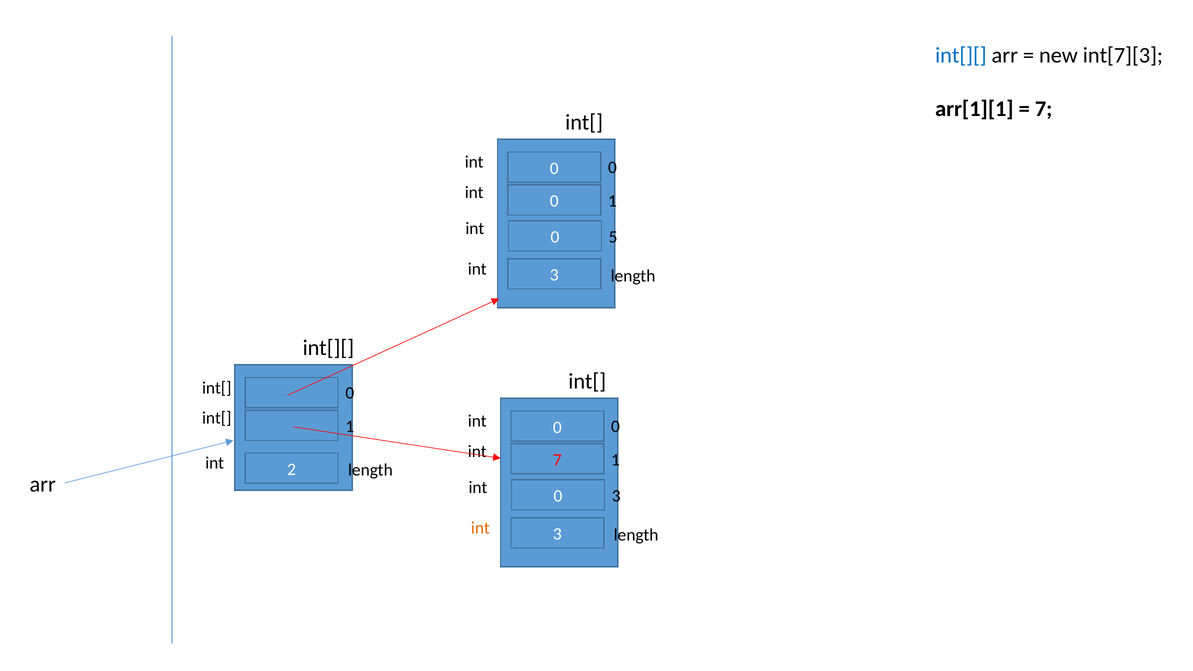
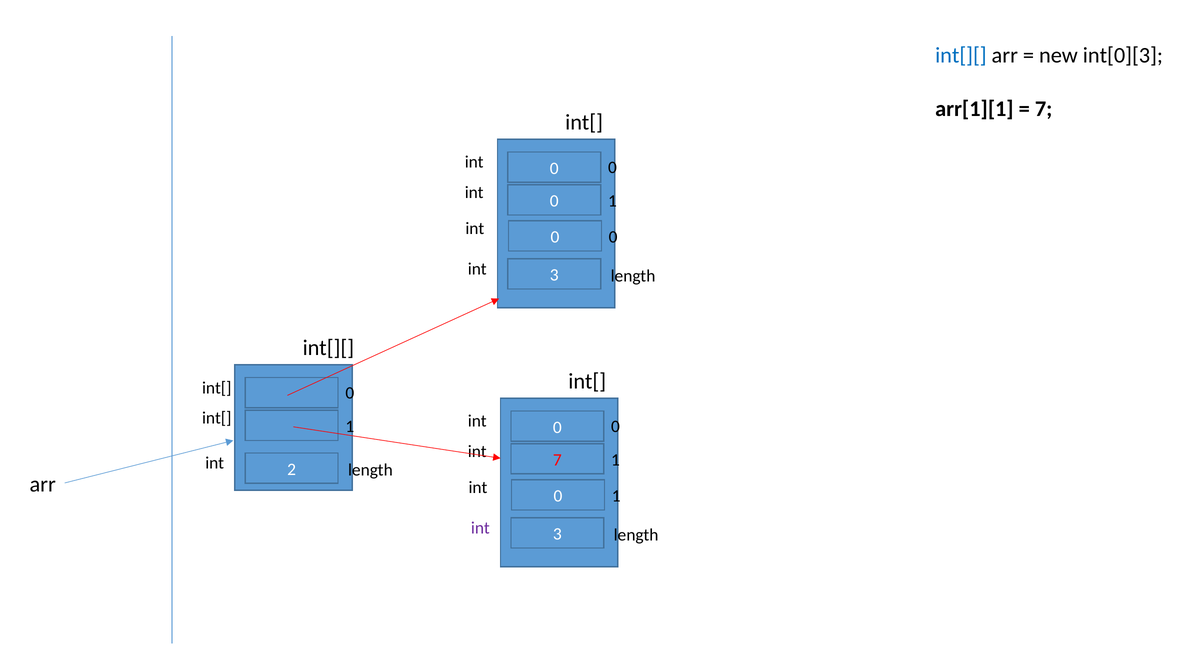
int[7][3: int[7][3 -> int[0][3
int 5: 5 -> 0
3 at (616, 496): 3 -> 1
int at (480, 528) colour: orange -> purple
